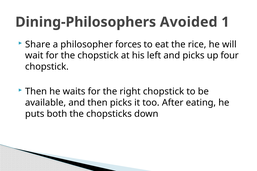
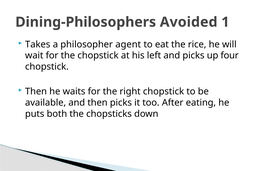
Share: Share -> Takes
forces: forces -> agent
